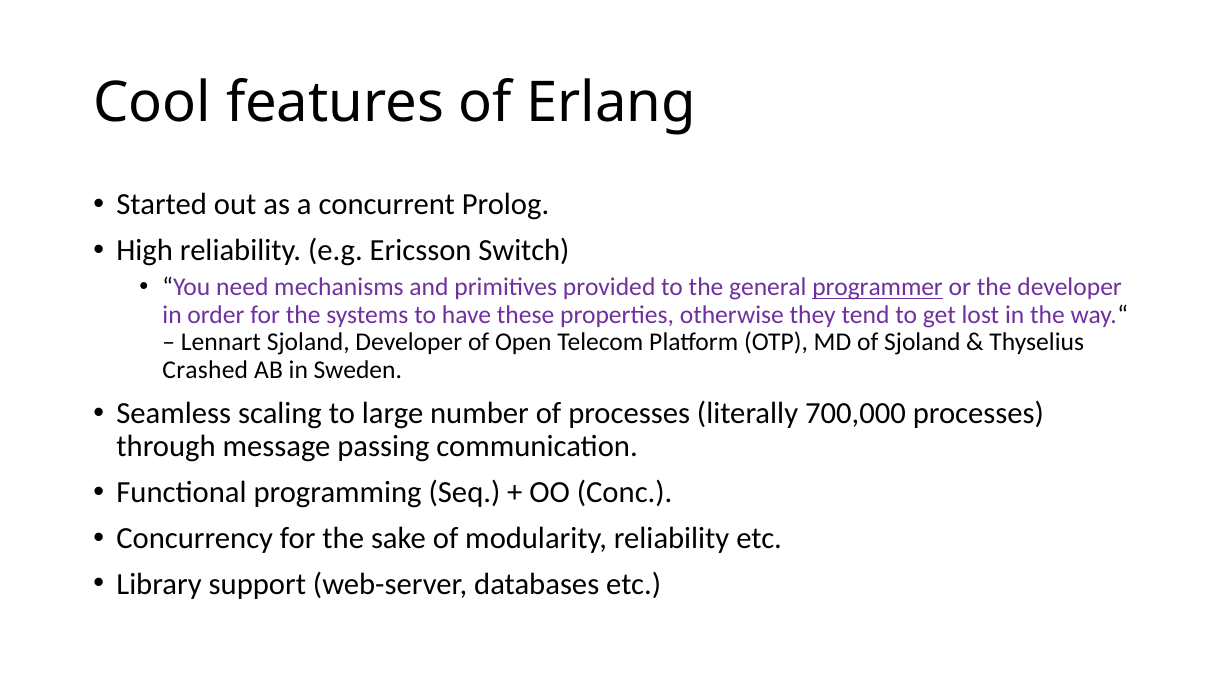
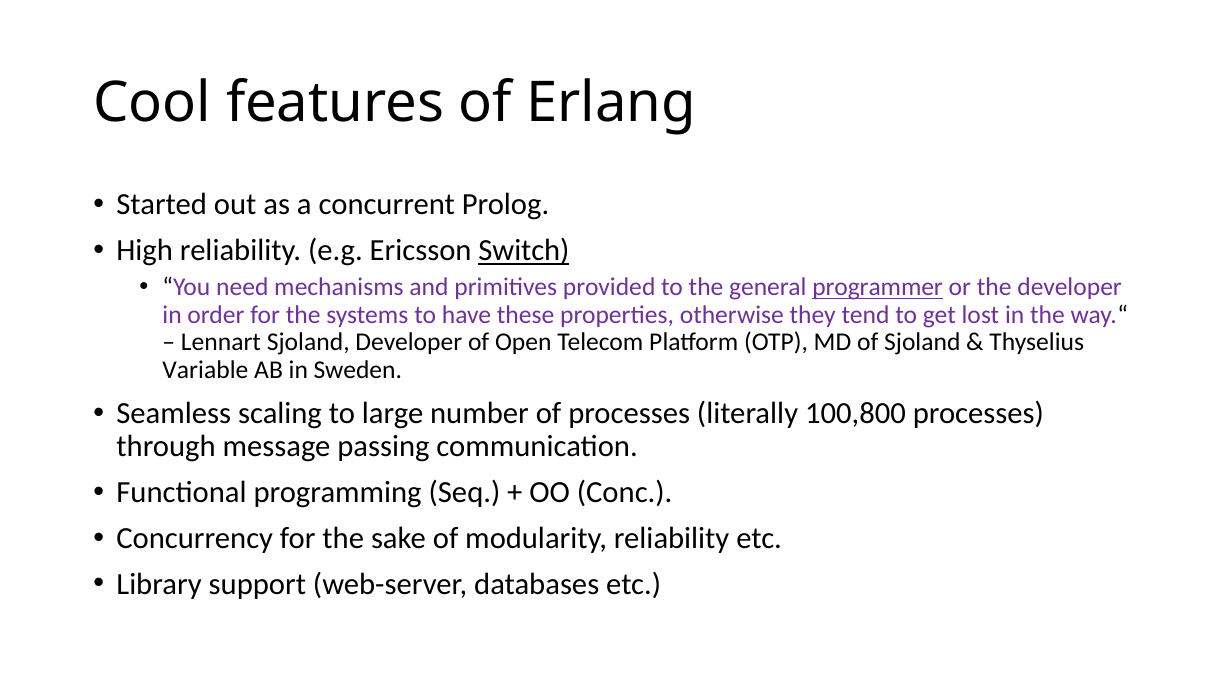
Switch underline: none -> present
Crashed: Crashed -> Variable
700,000: 700,000 -> 100,800
